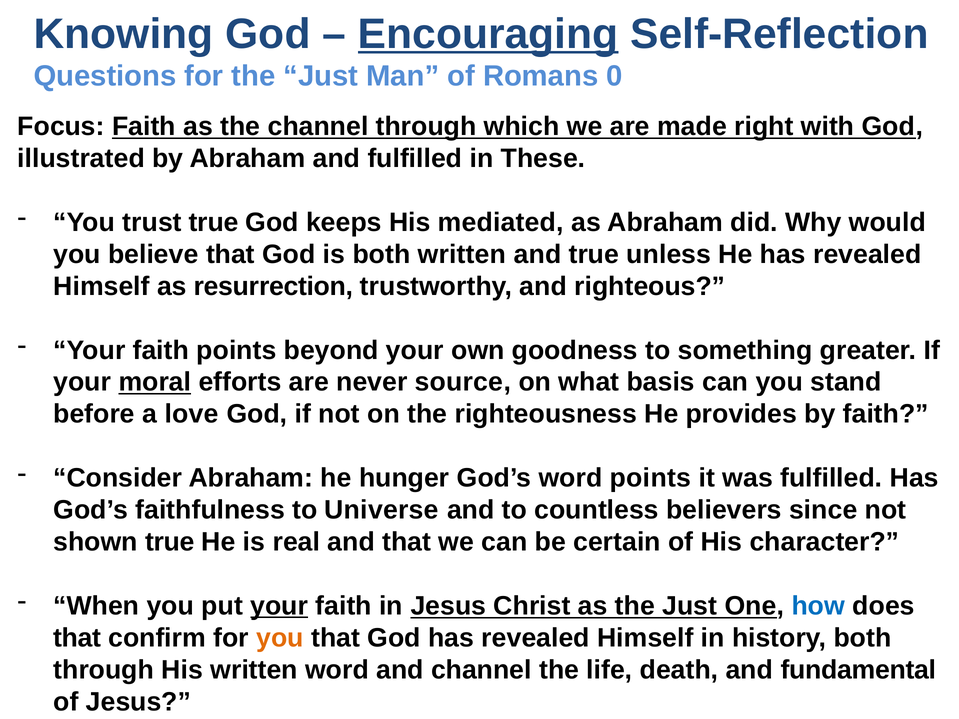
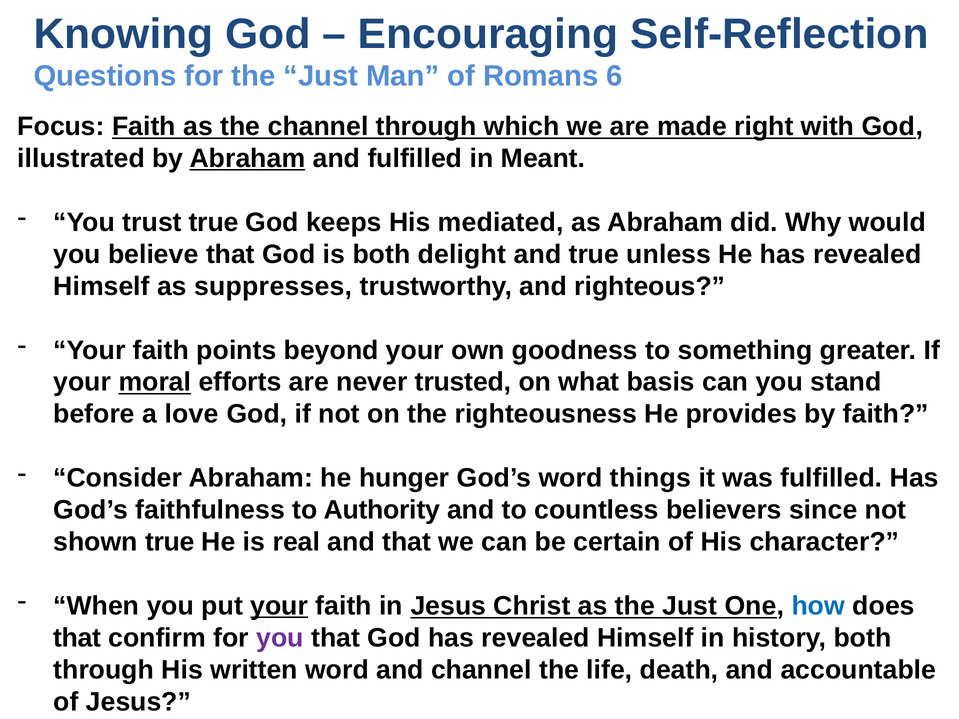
Encouraging underline: present -> none
0: 0 -> 6
Abraham at (247, 158) underline: none -> present
These: These -> Meant
both written: written -> delight
resurrection: resurrection -> suppresses
source: source -> trusted
word points: points -> things
Universe: Universe -> Authority
you at (280, 638) colour: orange -> purple
fundamental: fundamental -> accountable
